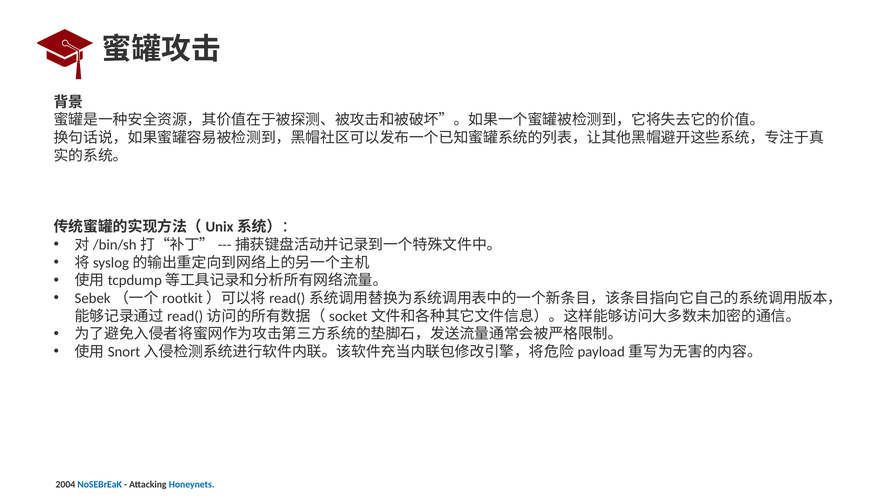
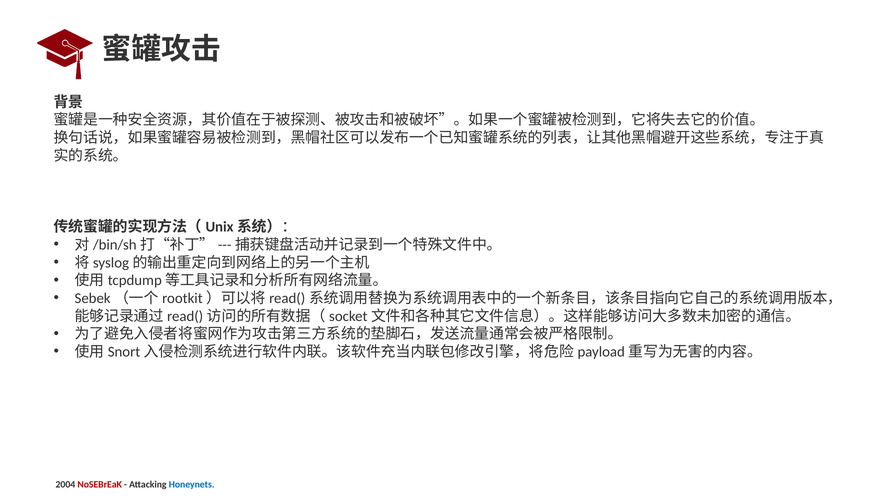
NoSEBrEaK colour: blue -> red
